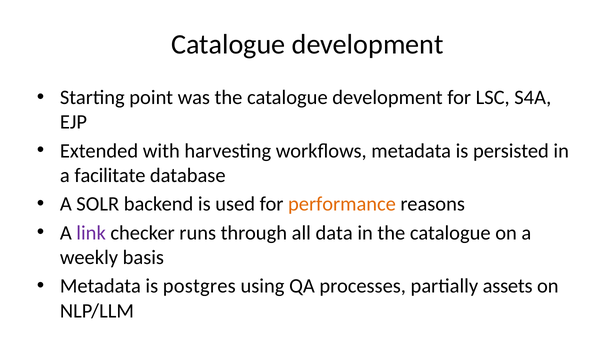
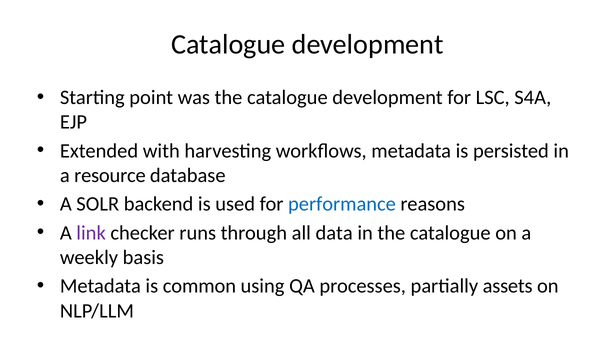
facilitate: facilitate -> resource
performance colour: orange -> blue
postgres: postgres -> common
